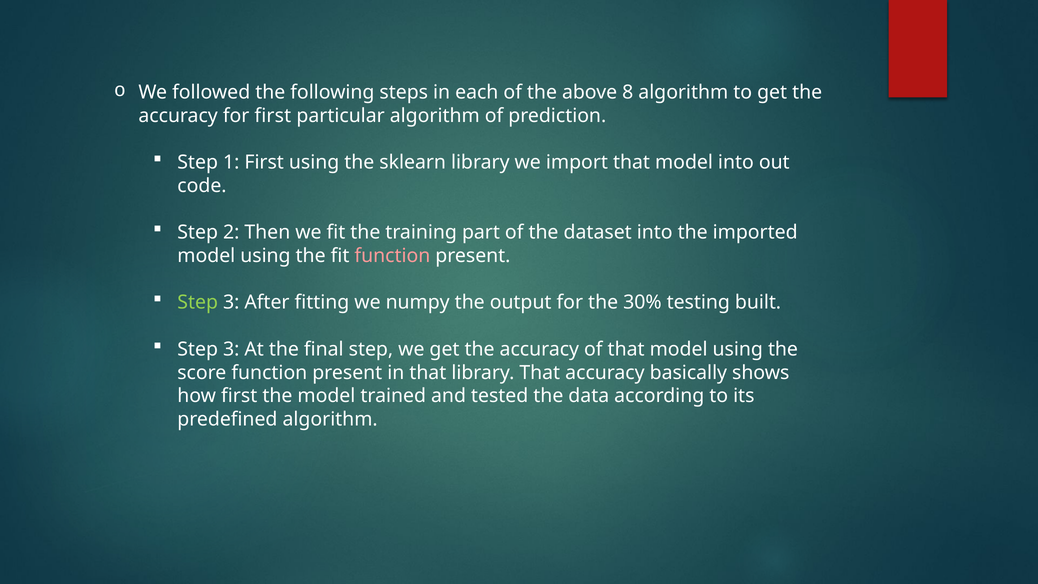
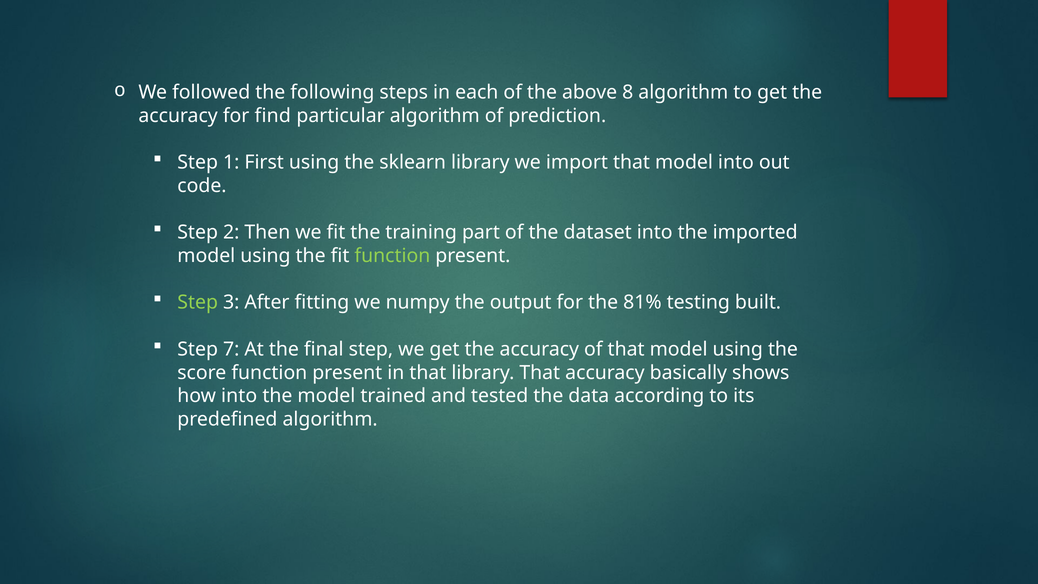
for first: first -> find
function at (392, 256) colour: pink -> light green
30%: 30% -> 81%
3 at (231, 349): 3 -> 7
how first: first -> into
